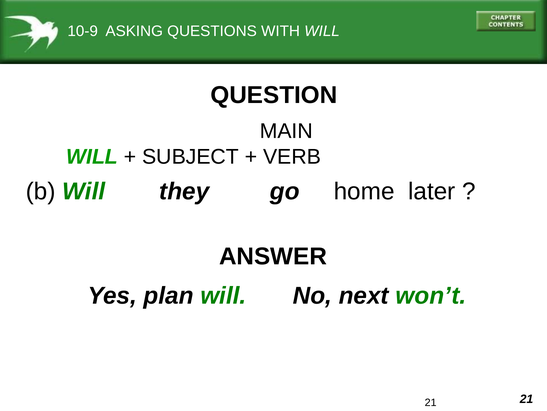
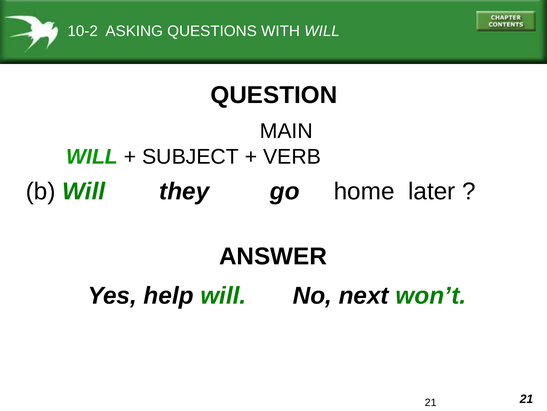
10-9: 10-9 -> 10-2
plan: plan -> help
